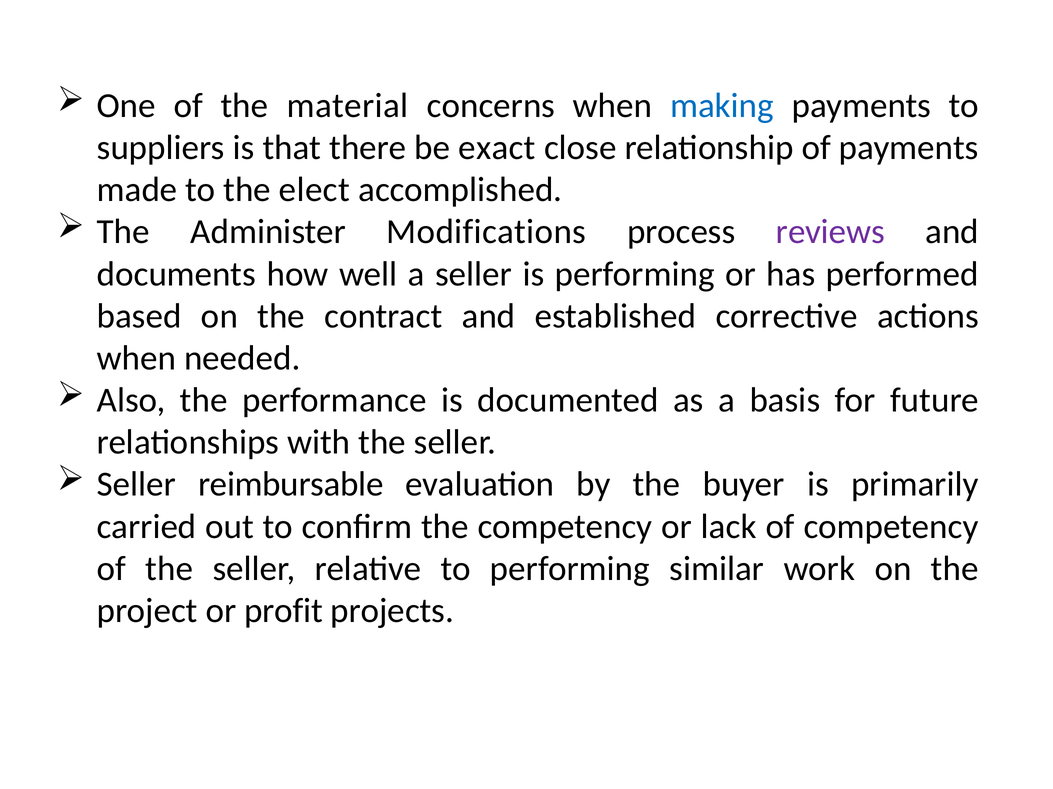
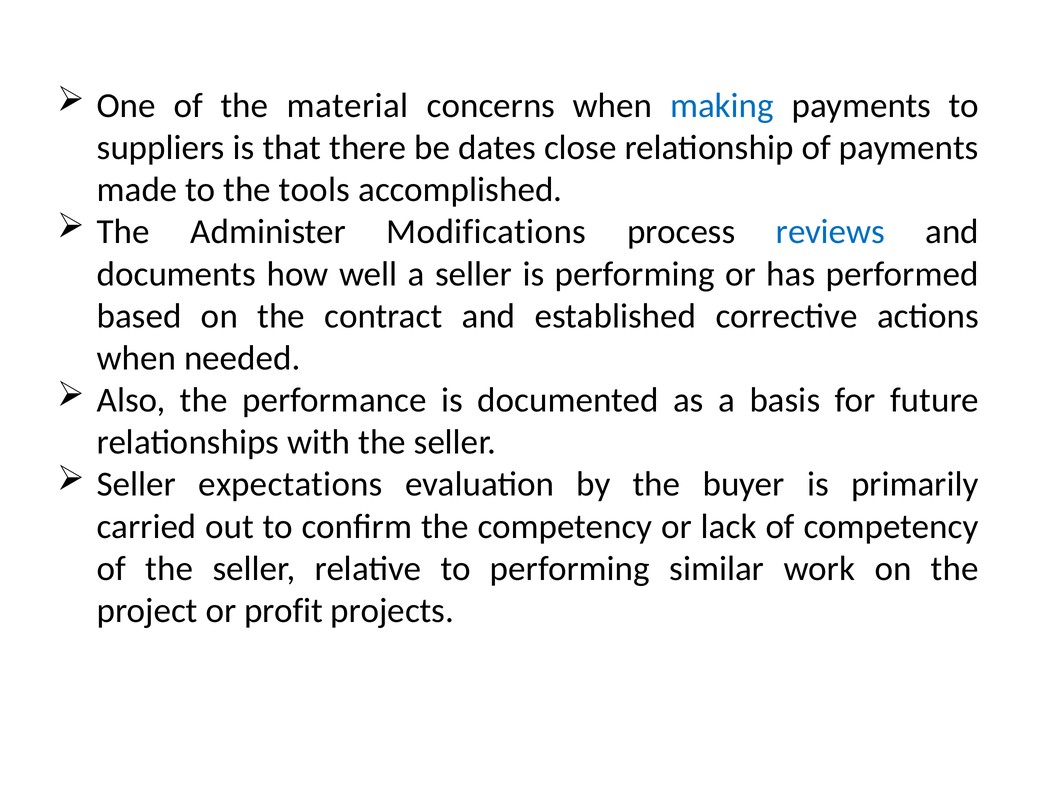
exact: exact -> dates
elect: elect -> tools
reviews colour: purple -> blue
reimbursable: reimbursable -> expectations
